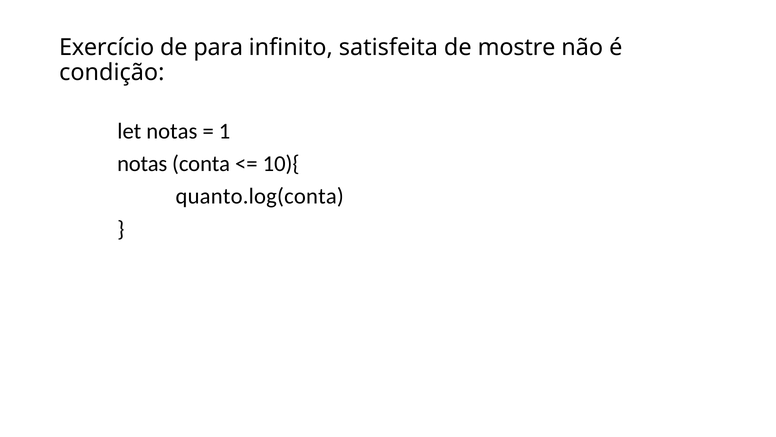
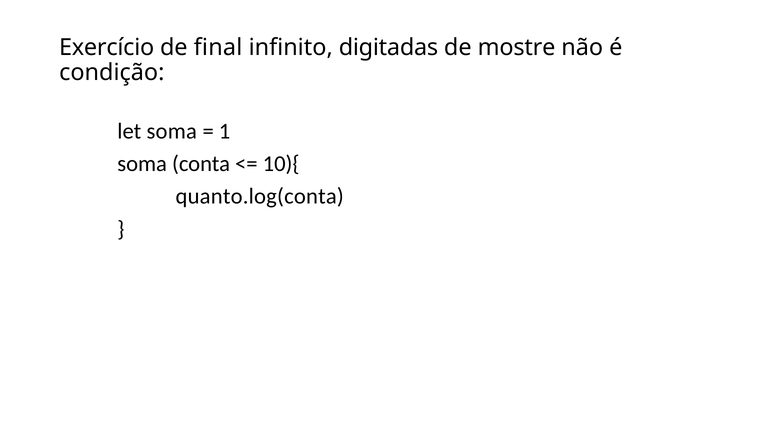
para: para -> final
satisfeita: satisfeita -> digitadas
let notas: notas -> soma
notas at (142, 164): notas -> soma
